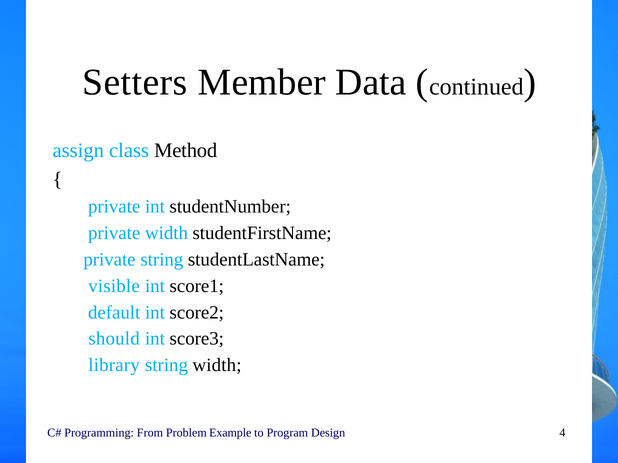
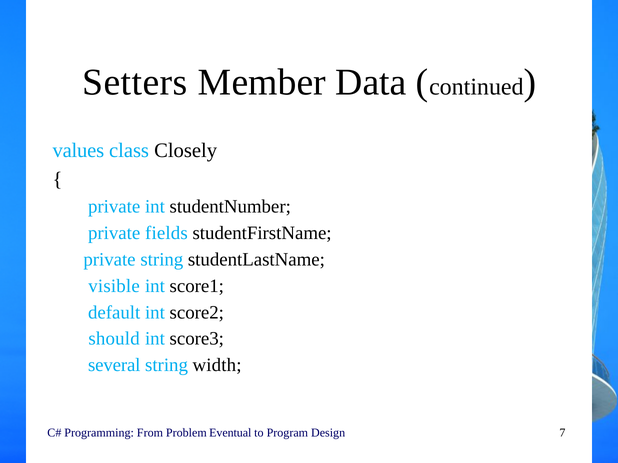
assign: assign -> values
Method: Method -> Closely
private width: width -> fields
library: library -> several
Example: Example -> Eventual
4: 4 -> 7
